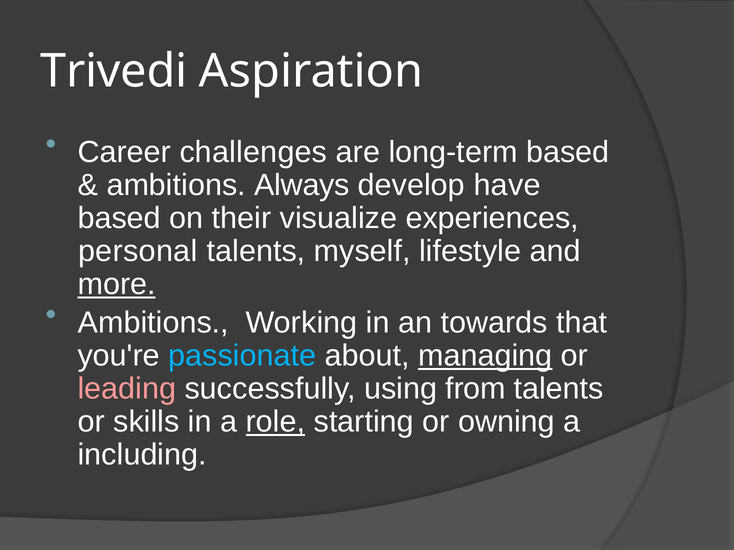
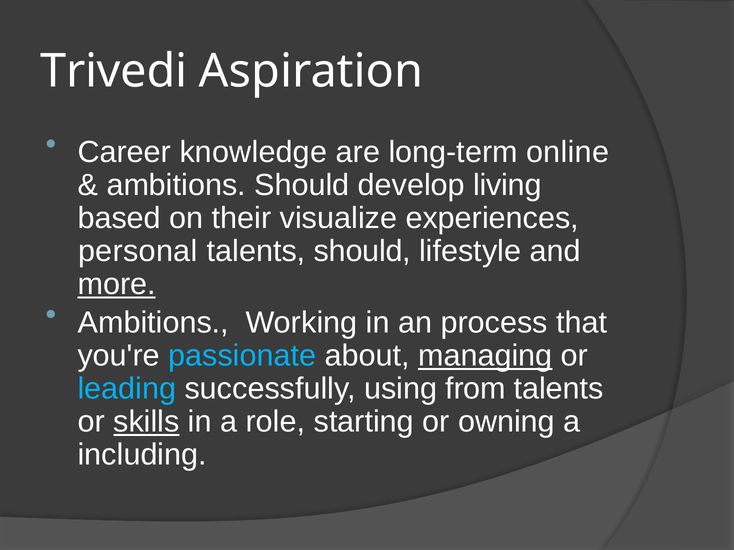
challenges: challenges -> knowledge
long-term based: based -> online
ambitions Always: Always -> Should
have: have -> living
talents myself: myself -> should
towards: towards -> process
leading colour: pink -> light blue
skills underline: none -> present
role underline: present -> none
